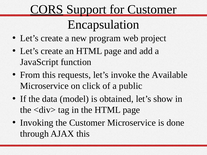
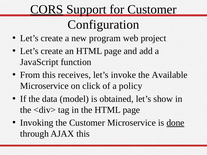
Encapsulation: Encapsulation -> Configuration
requests: requests -> receives
public: public -> policy
done underline: none -> present
